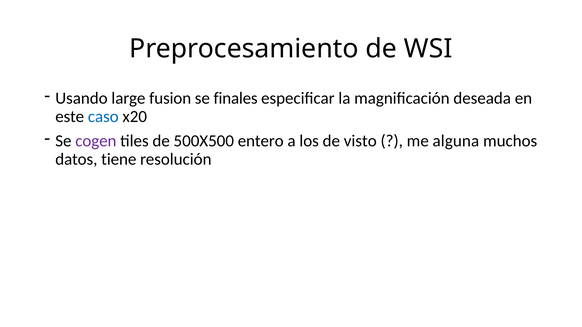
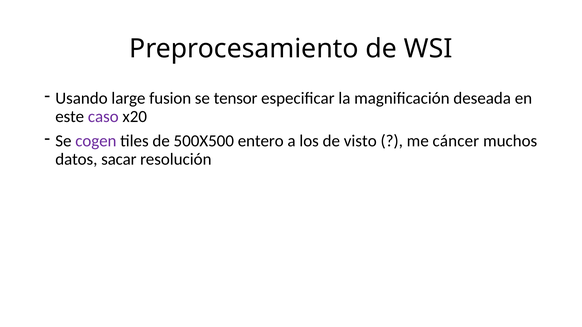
finales: finales -> tensor
caso colour: blue -> purple
alguna: alguna -> cáncer
tiene: tiene -> sacar
